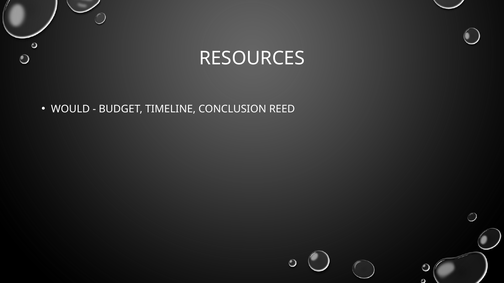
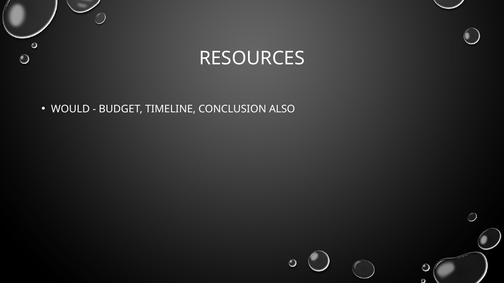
REED: REED -> ALSO
